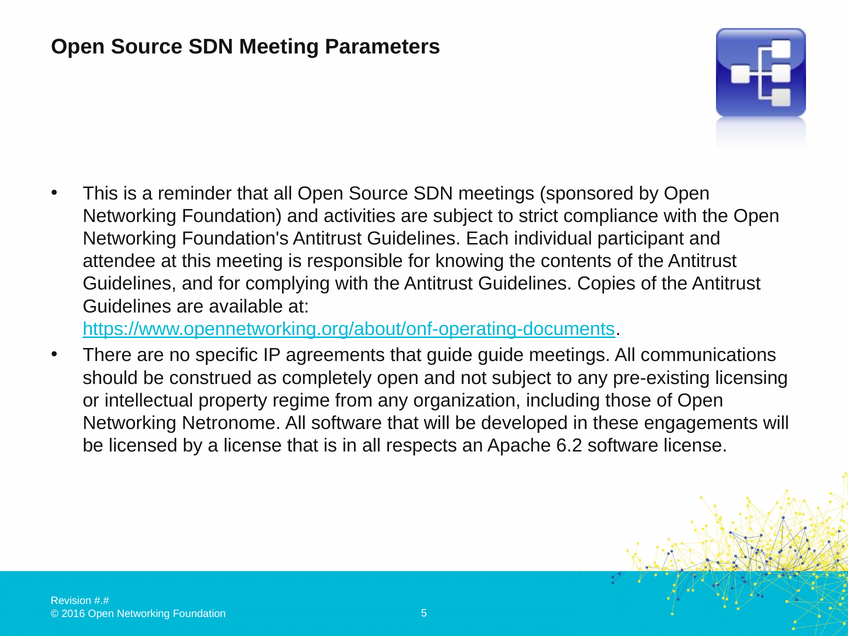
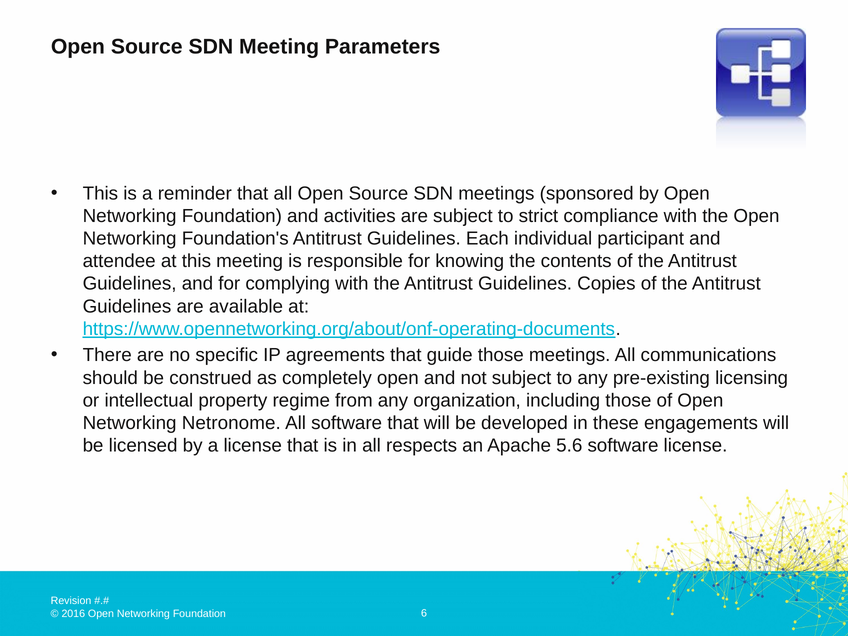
guide guide: guide -> those
6.2: 6.2 -> 5.6
5: 5 -> 6
